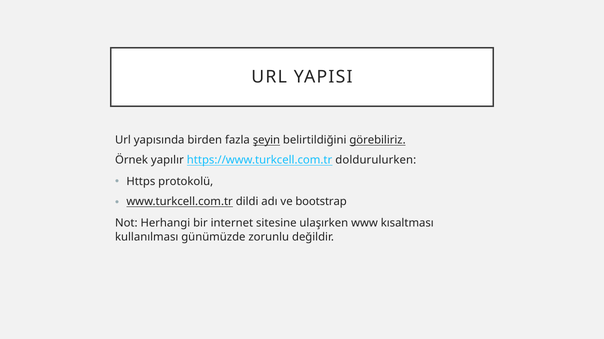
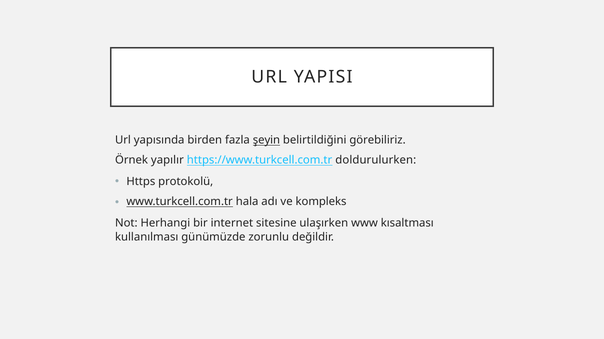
görebiliriz underline: present -> none
dildi: dildi -> hala
bootstrap: bootstrap -> kompleks
